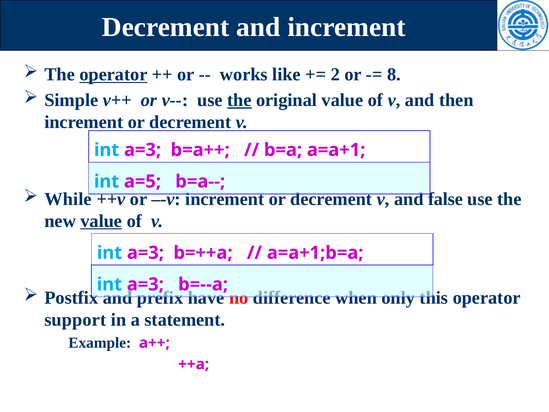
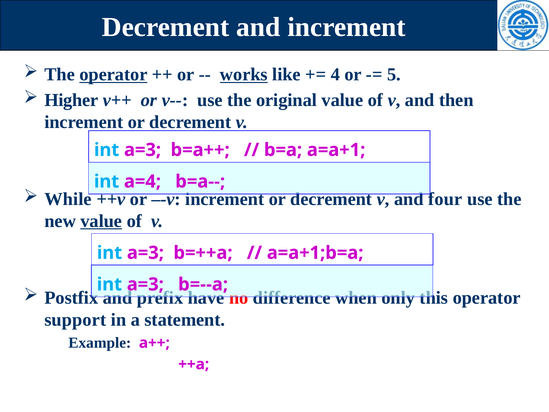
works underline: none -> present
2: 2 -> 4
8: 8 -> 5
Simple: Simple -> Higher
the at (239, 100) underline: present -> none
a=5: a=5 -> a=4
false: false -> four
